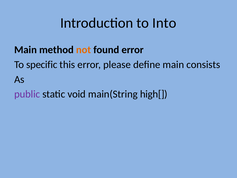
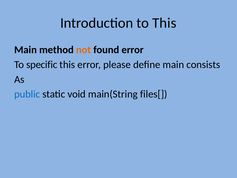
to Into: Into -> This
public colour: purple -> blue
high[: high[ -> files[
